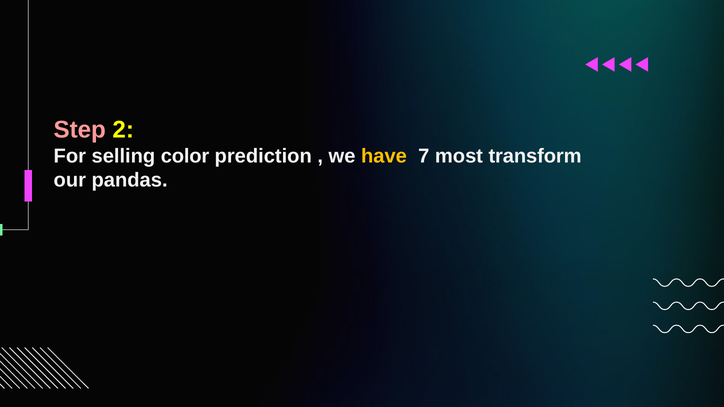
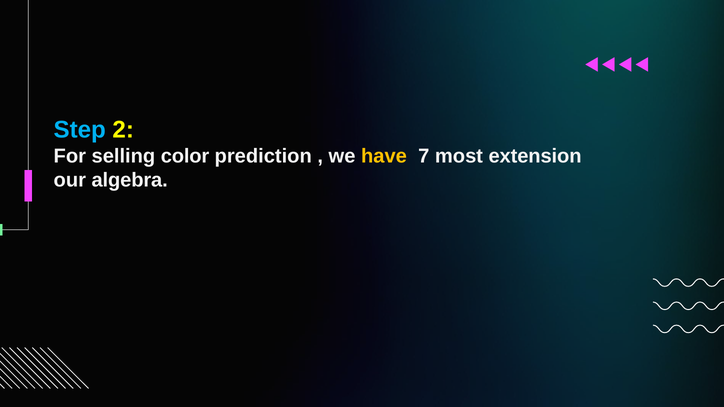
Step colour: pink -> light blue
transform: transform -> extension
pandas: pandas -> algebra
